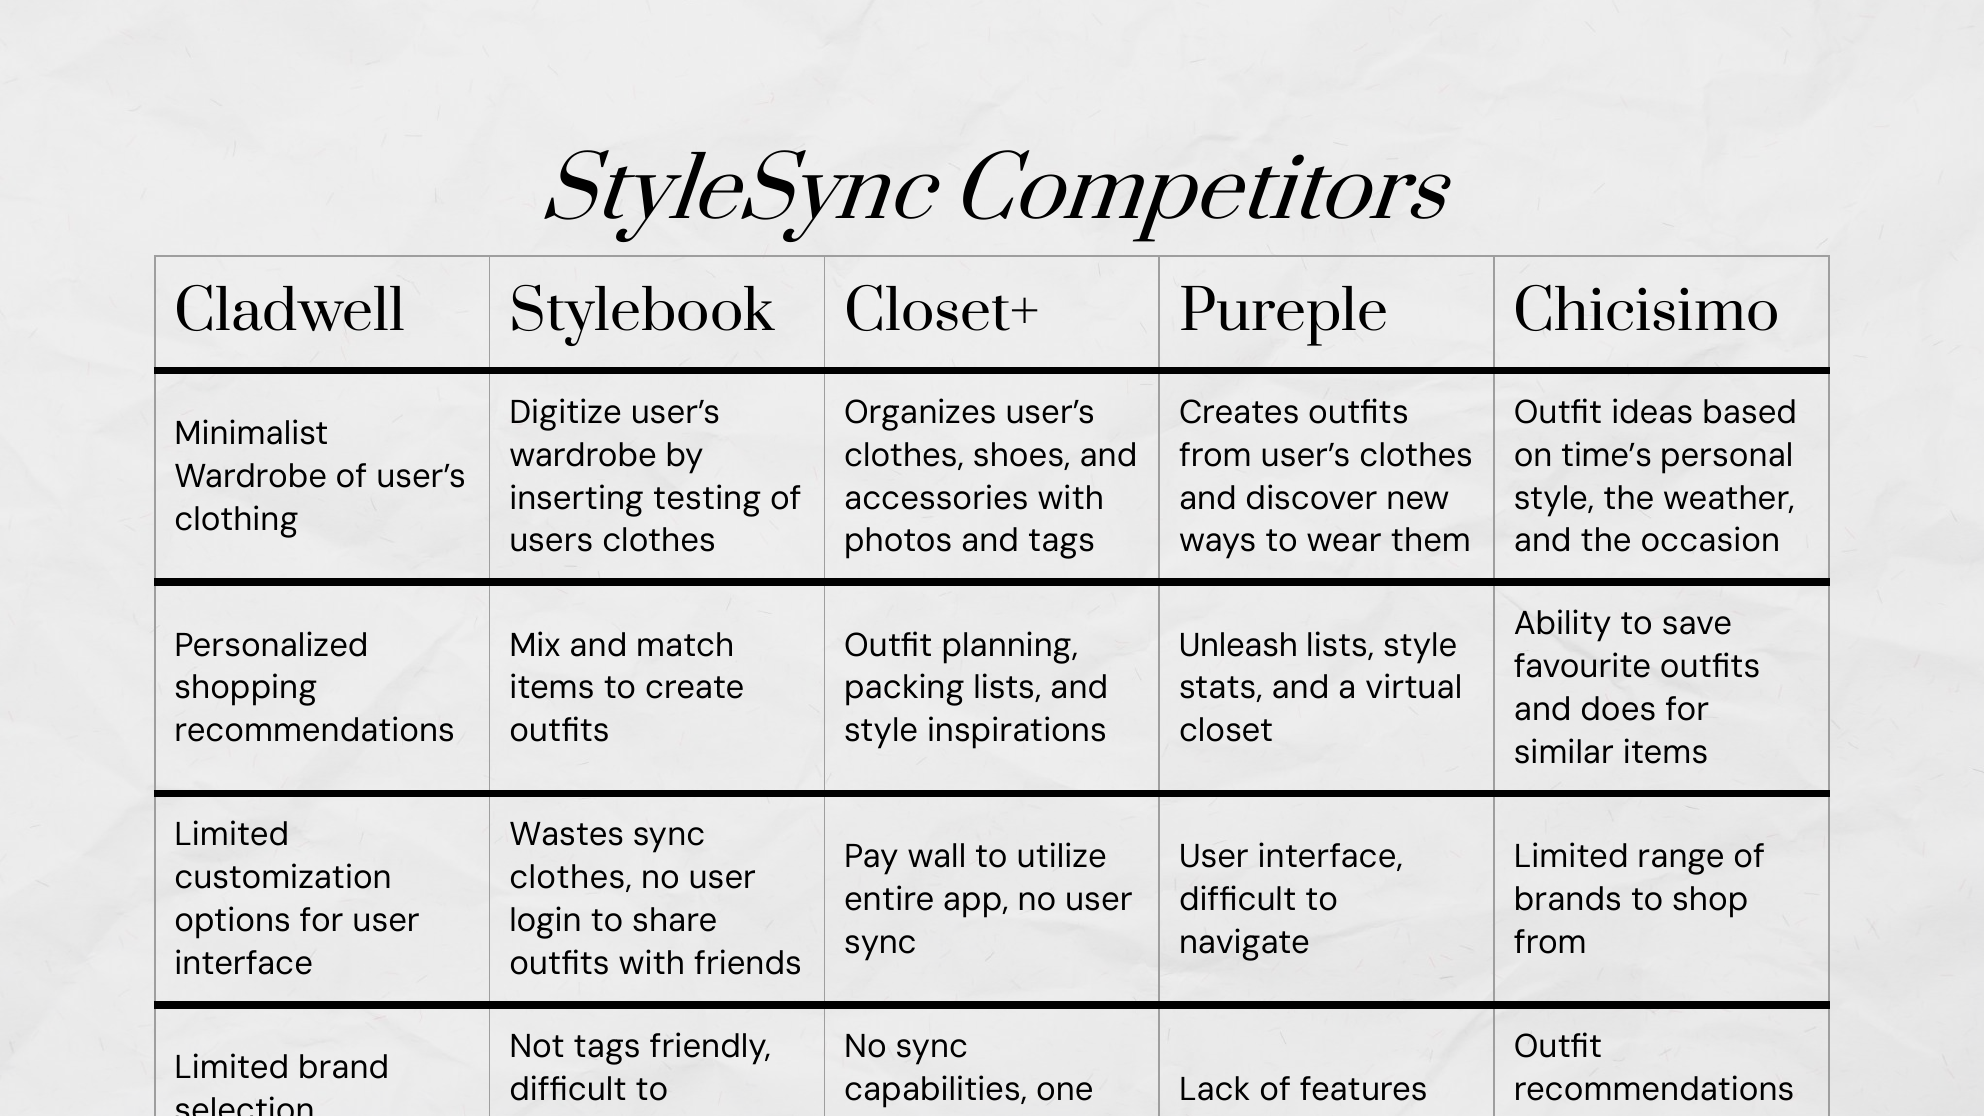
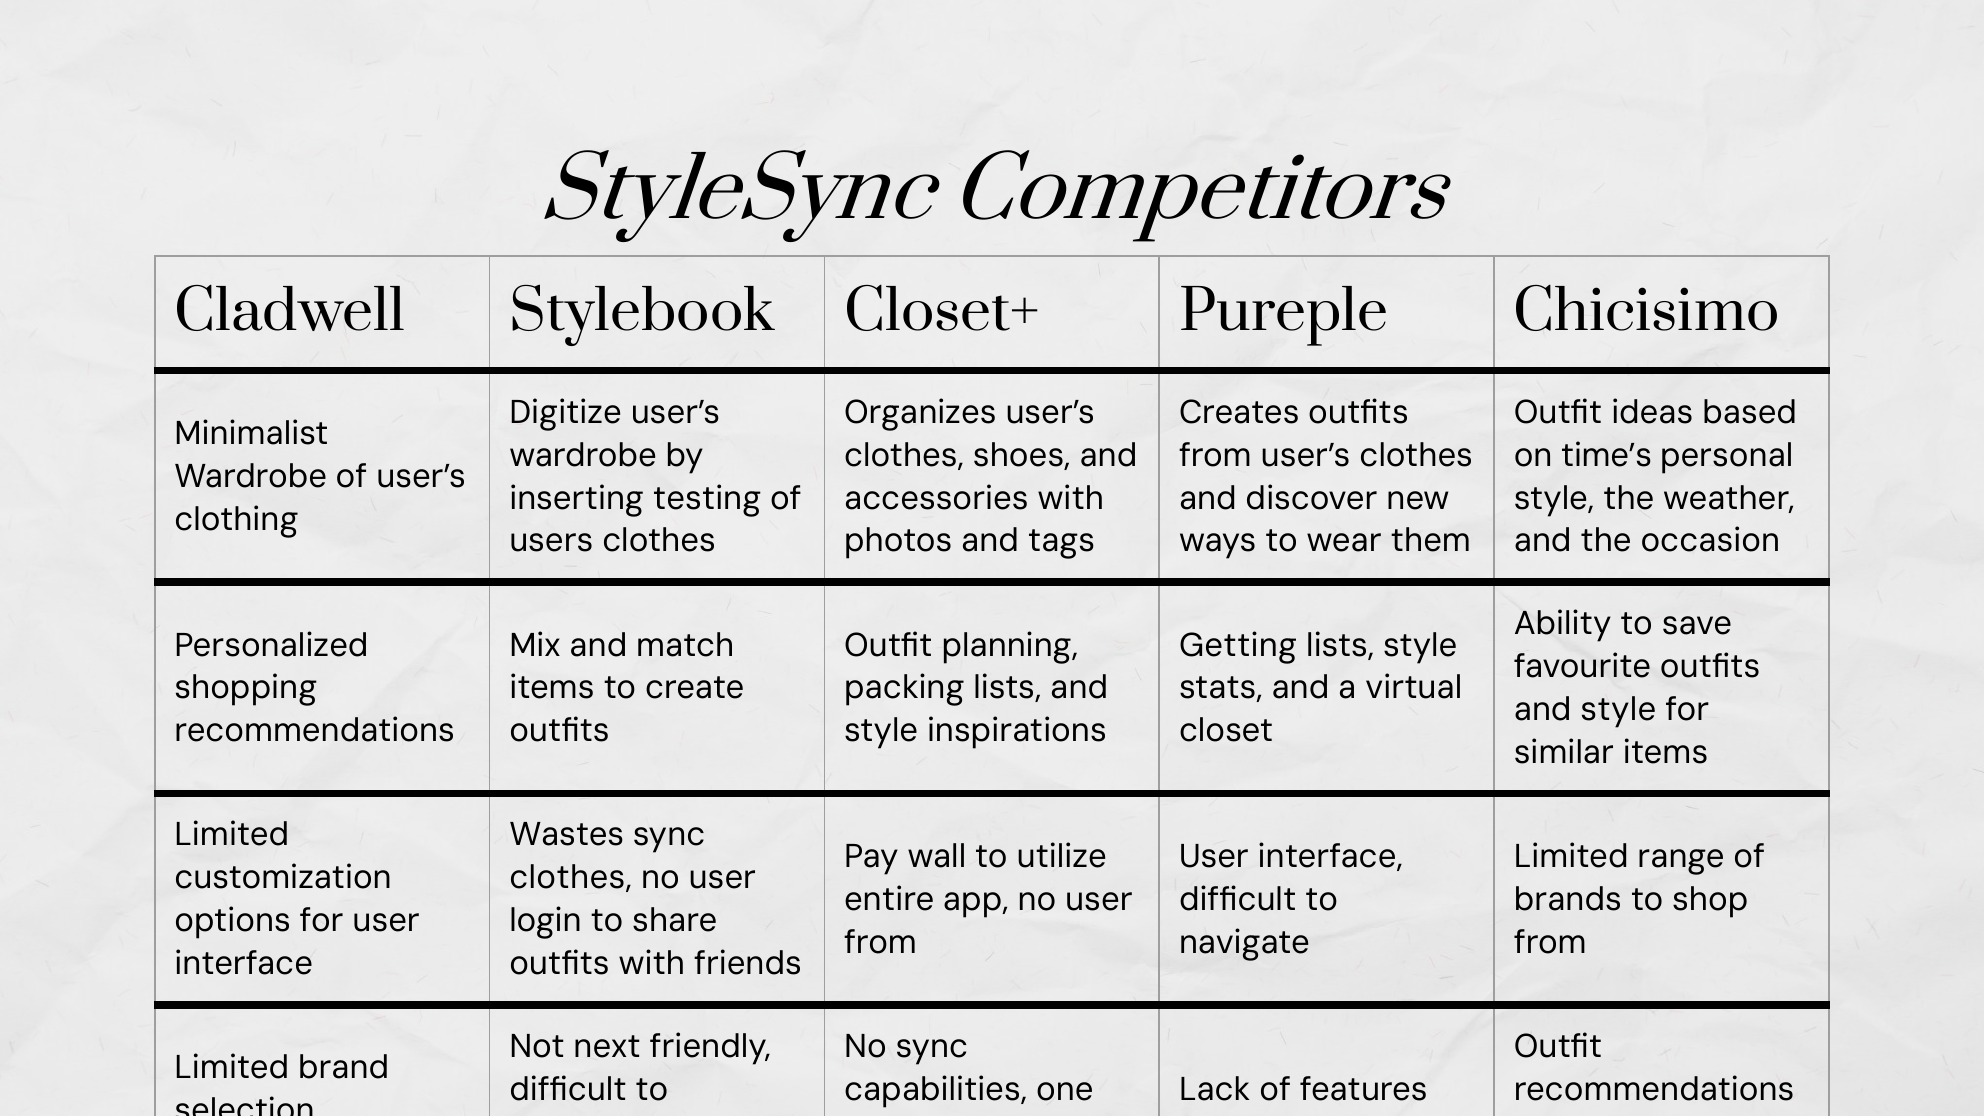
Unleash: Unleash -> Getting
does at (1618, 710): does -> style
sync at (881, 943): sync -> from
Not tags: tags -> next
